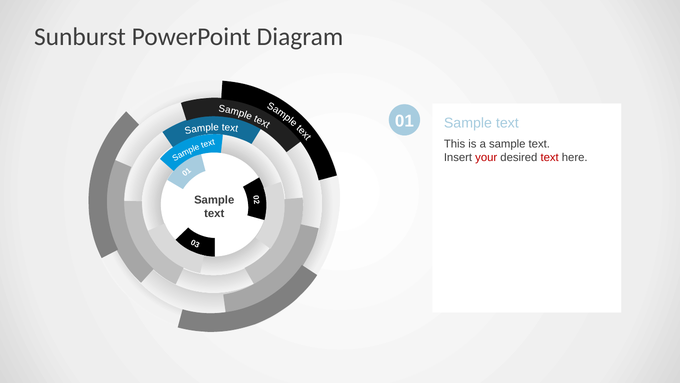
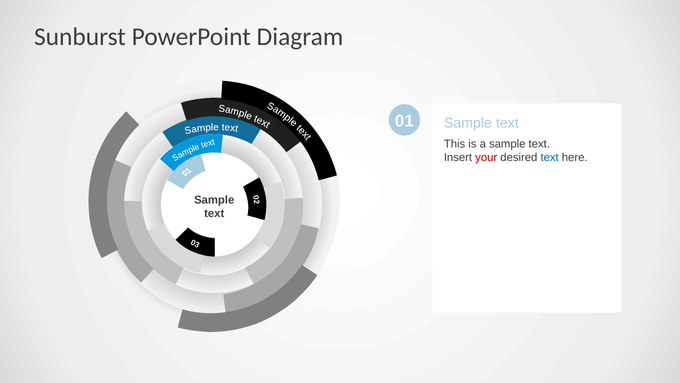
text at (550, 157) colour: red -> blue
